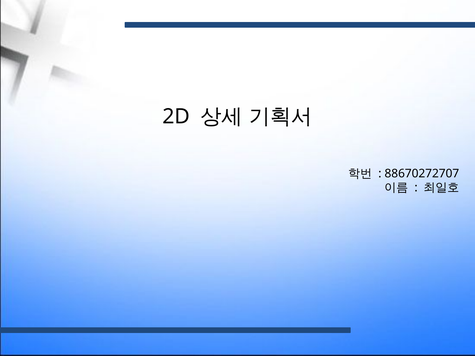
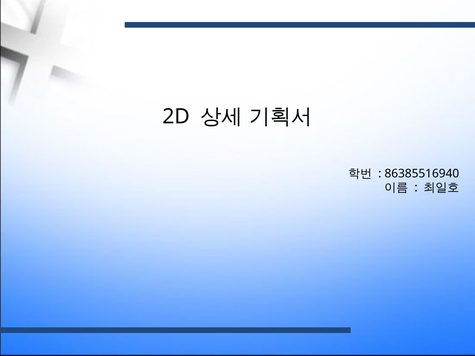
88670272707: 88670272707 -> 86385516940
